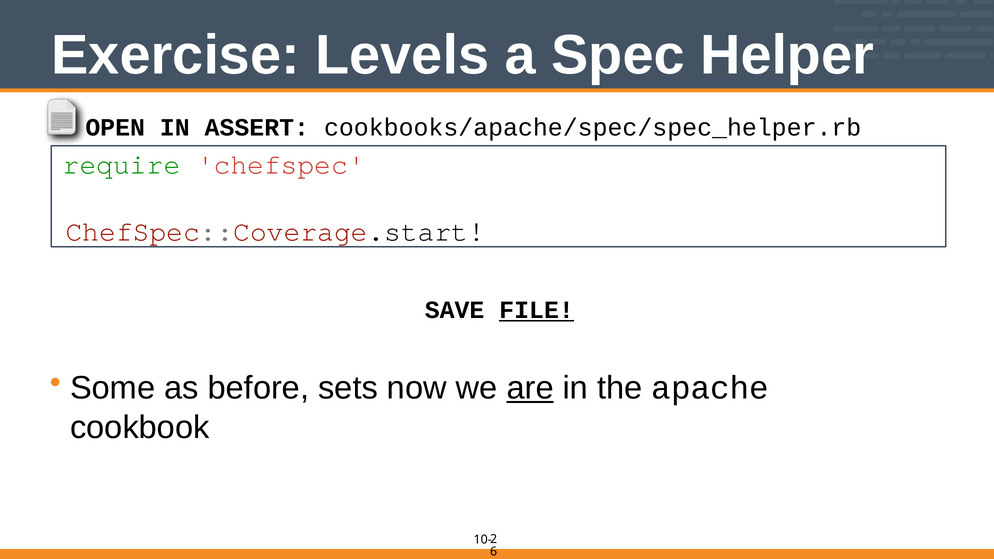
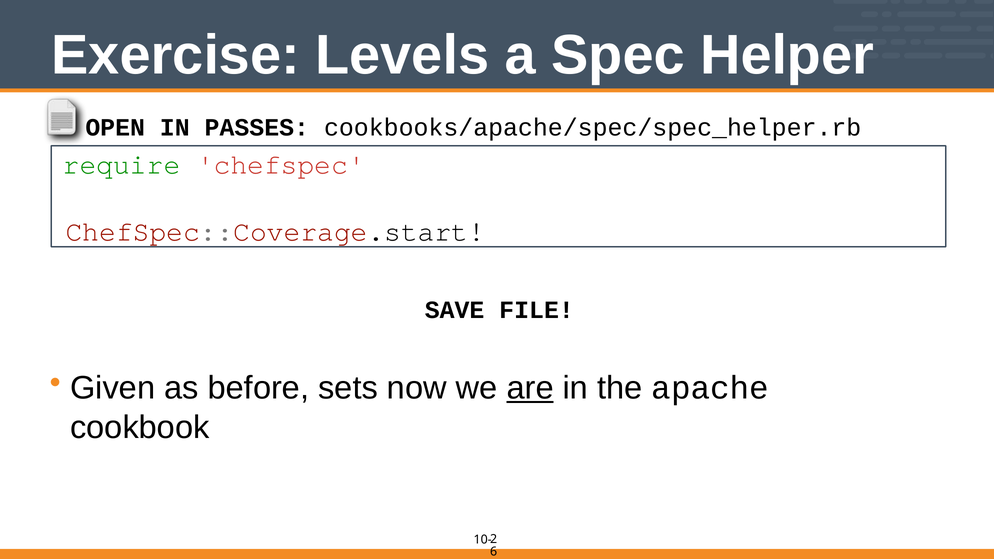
ASSERT: ASSERT -> PASSES
FILE underline: present -> none
Some: Some -> Given
